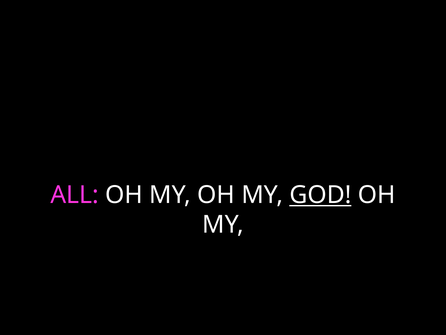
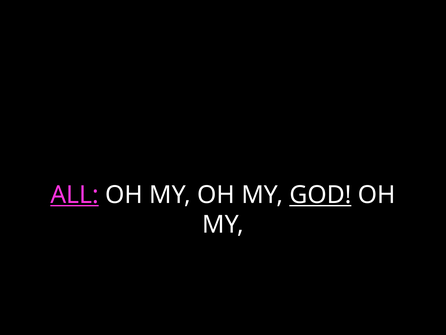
ALL underline: none -> present
